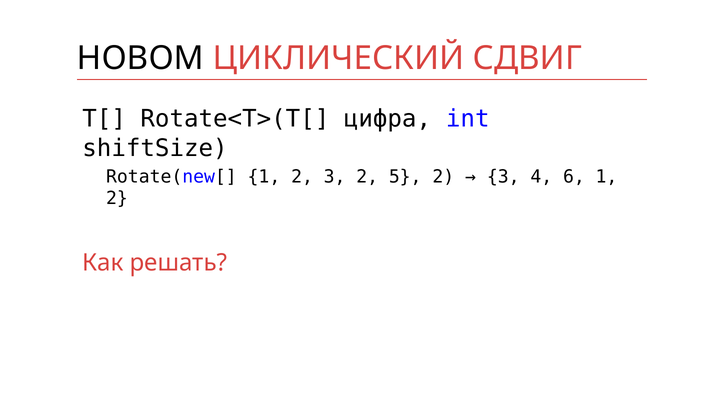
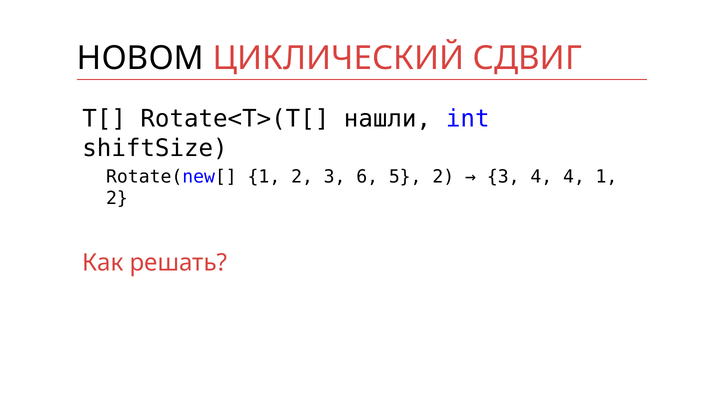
цифра: цифра -> нашли
3 2: 2 -> 6
4 6: 6 -> 4
